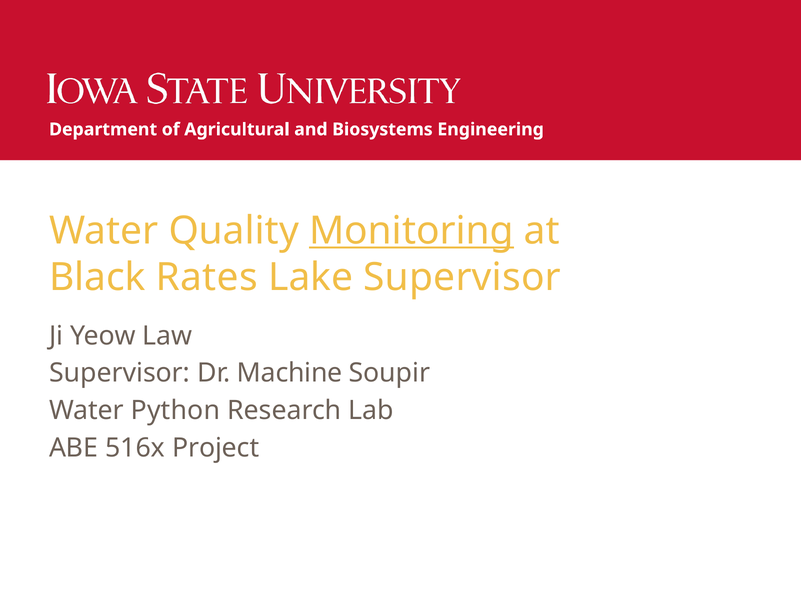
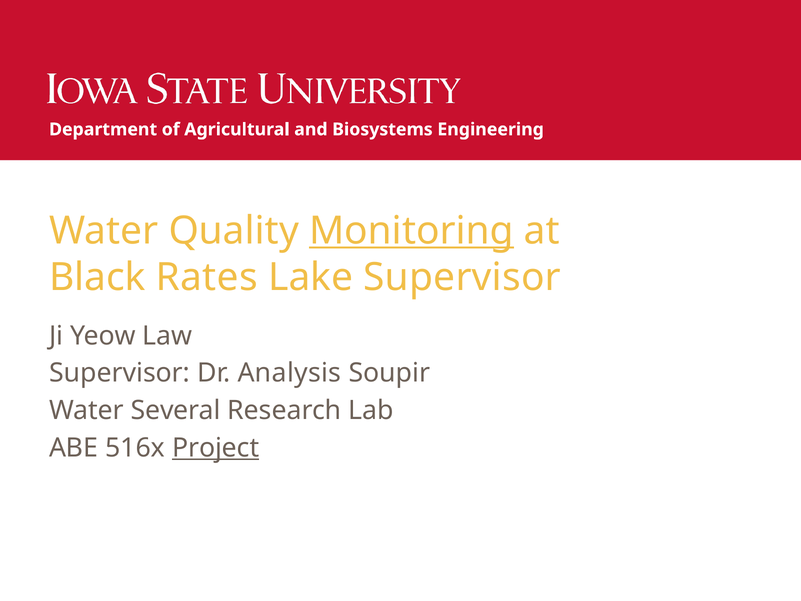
Machine: Machine -> Analysis
Python: Python -> Several
Project underline: none -> present
